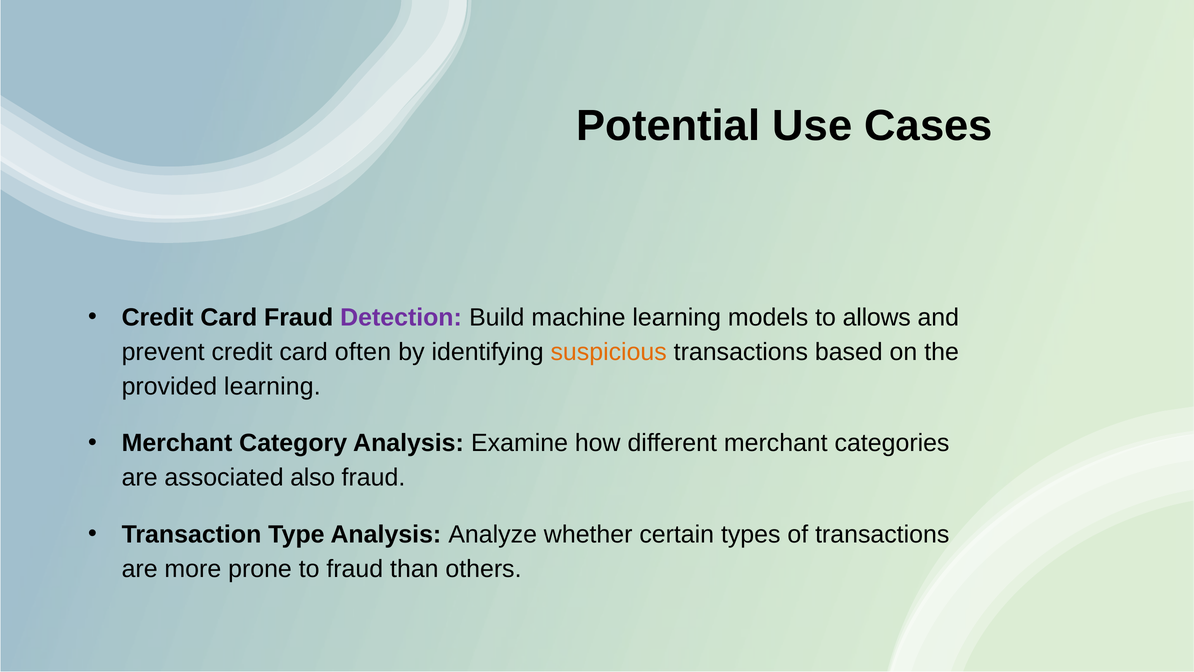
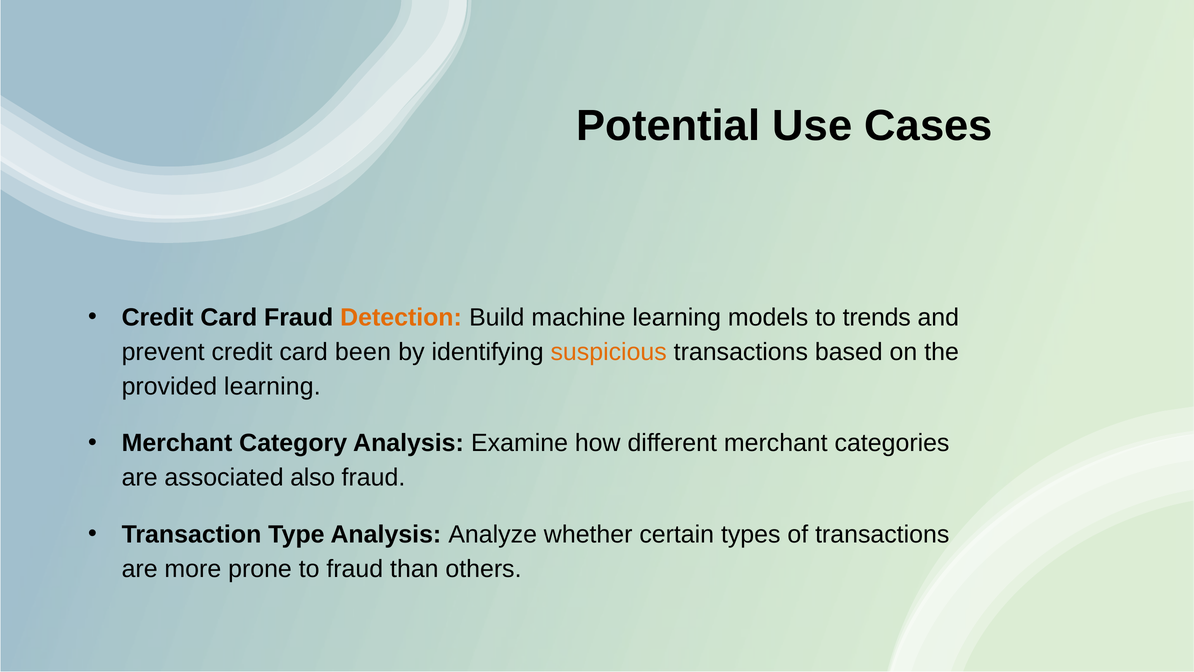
Detection colour: purple -> orange
allows: allows -> trends
often: often -> been
